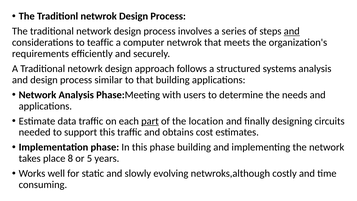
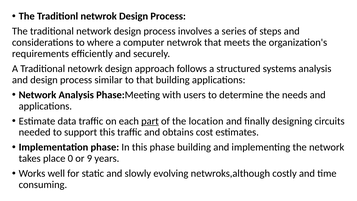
and at (292, 31) underline: present -> none
teaffic: teaffic -> where
8: 8 -> 0
5: 5 -> 9
